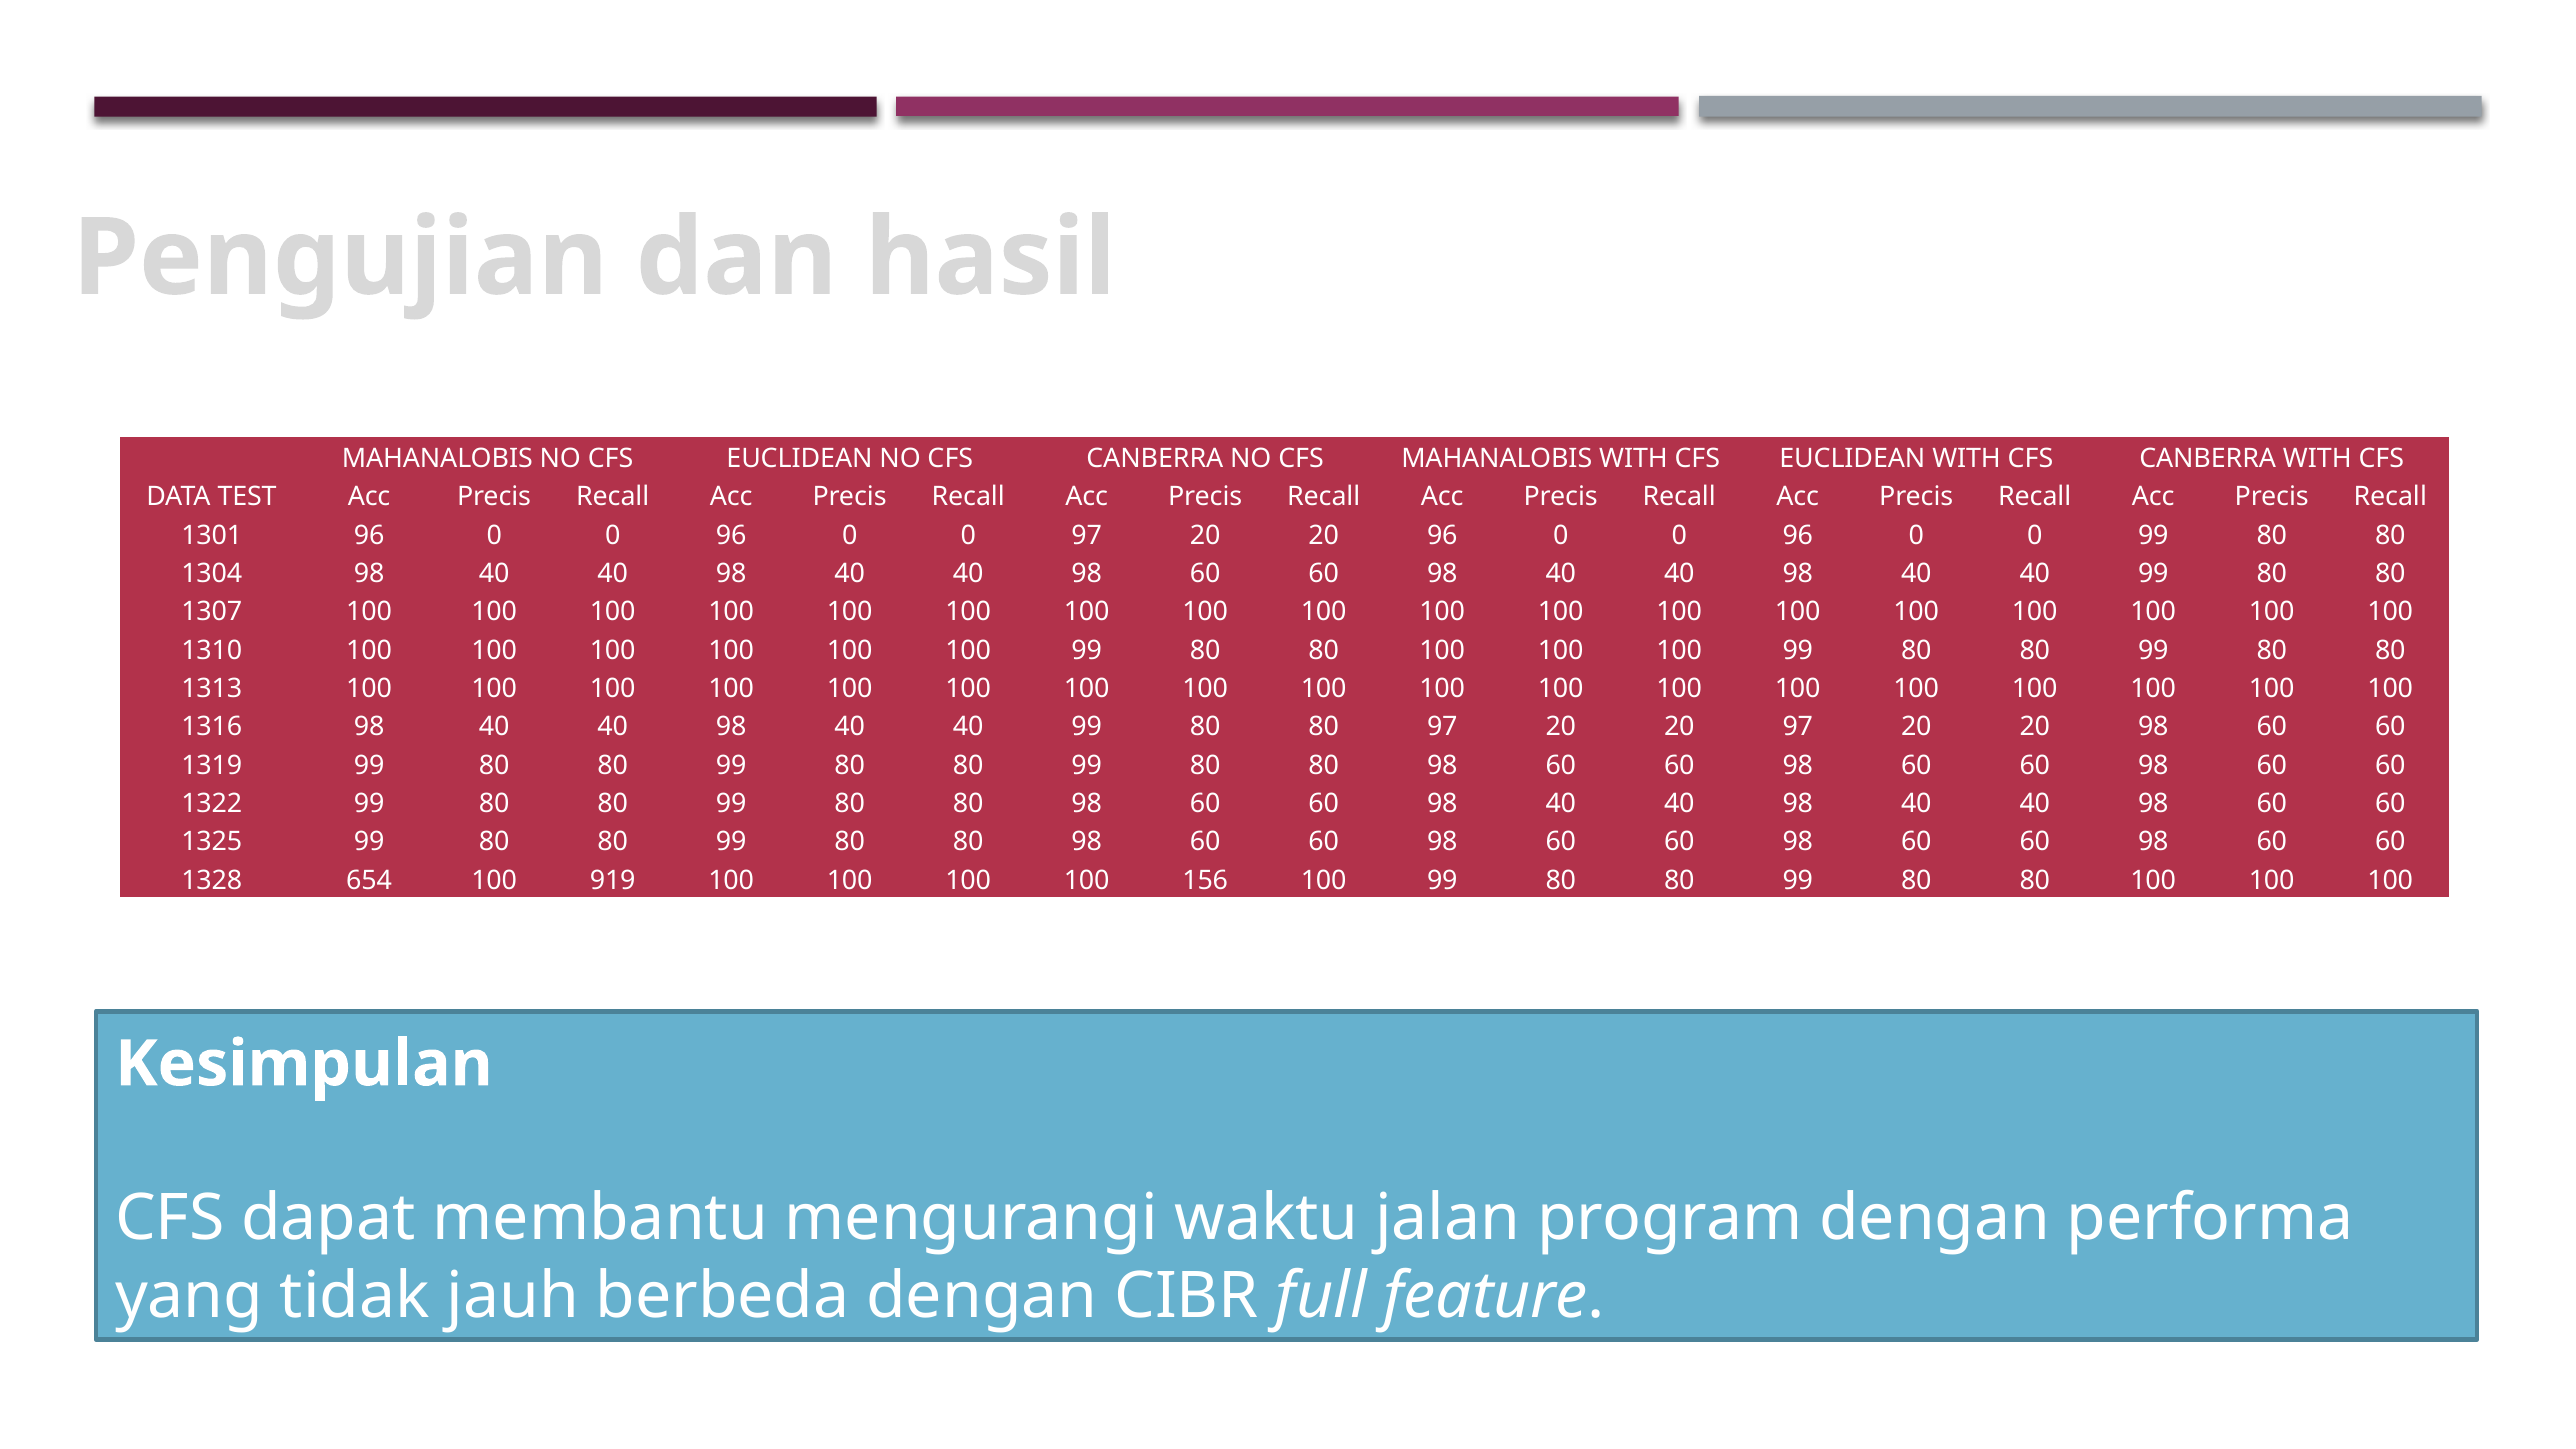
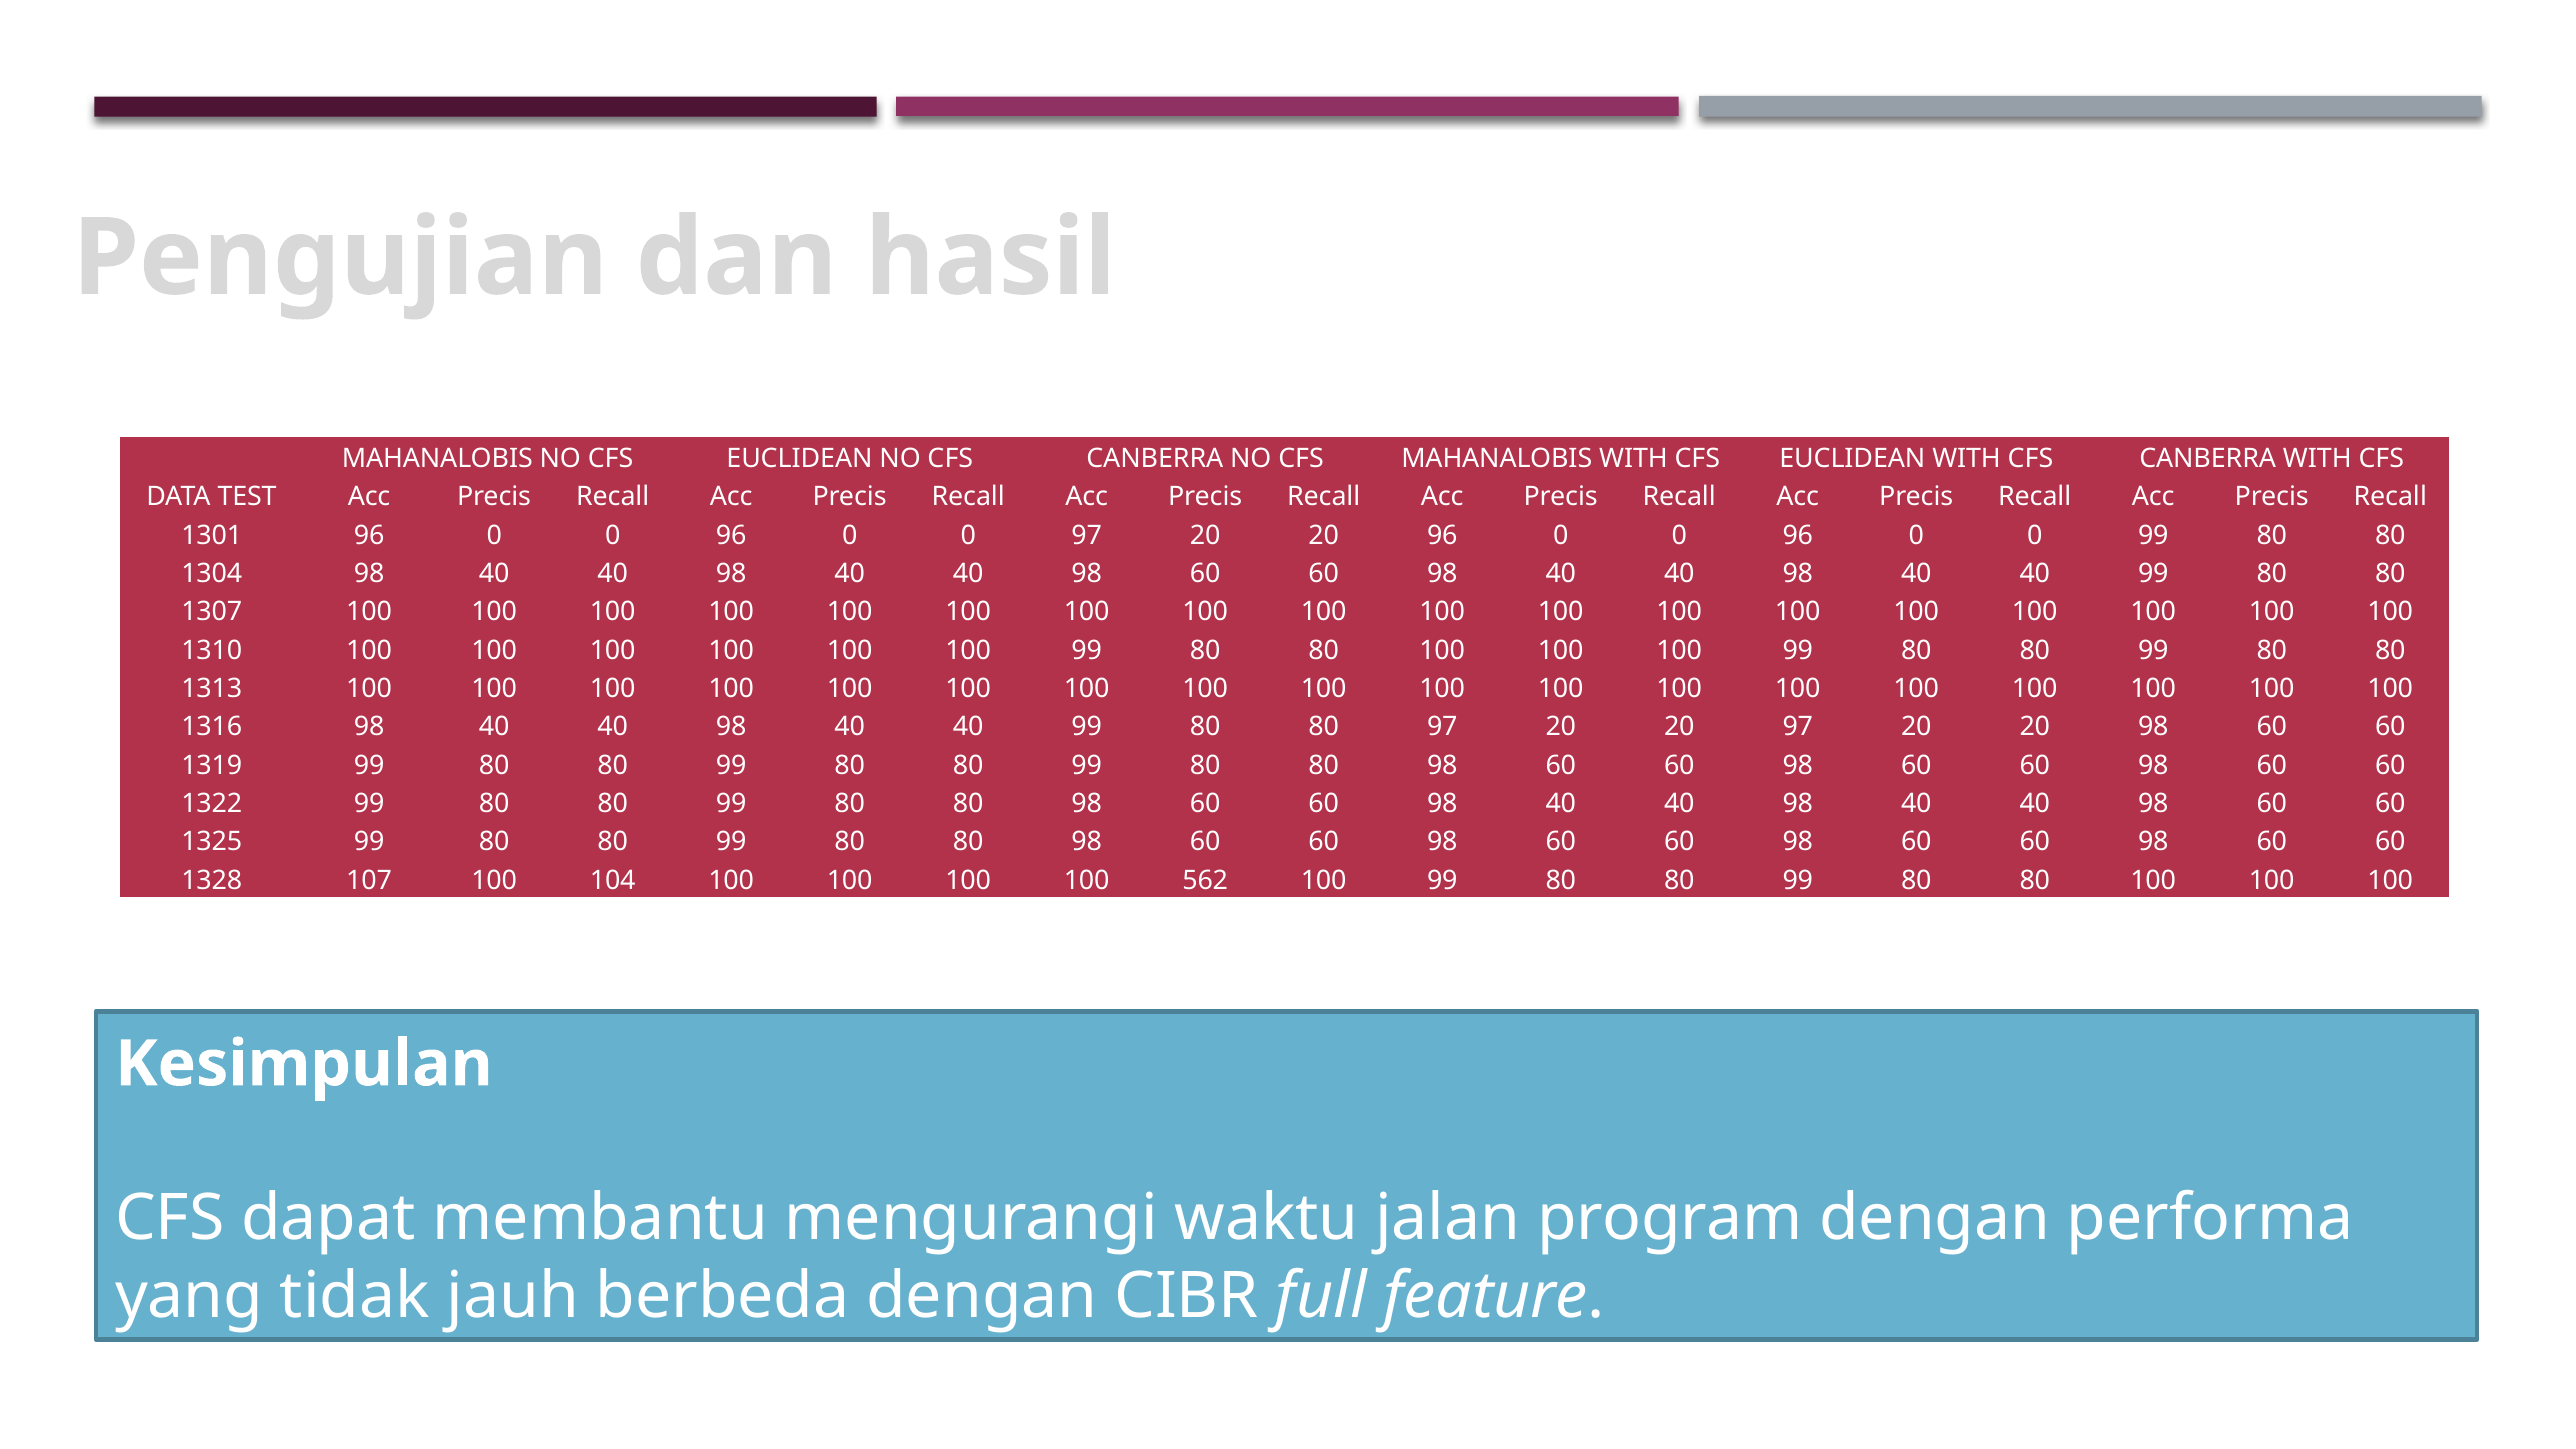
654: 654 -> 107
919: 919 -> 104
156: 156 -> 562
